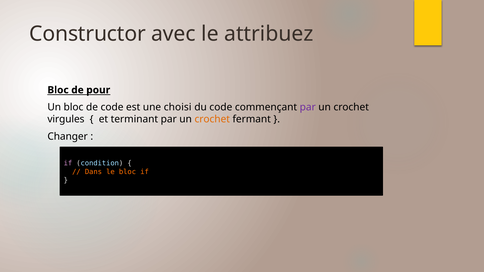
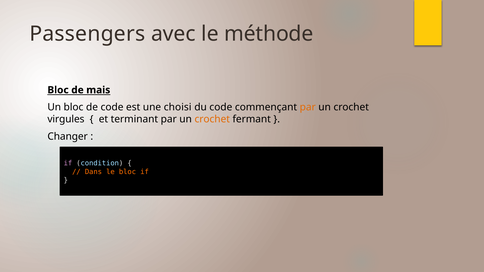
Constructor: Constructor -> Passengers
attribuez: attribuez -> méthode
pour: pour -> mais
par at (308, 107) colour: purple -> orange
